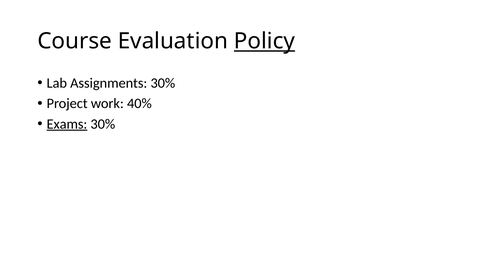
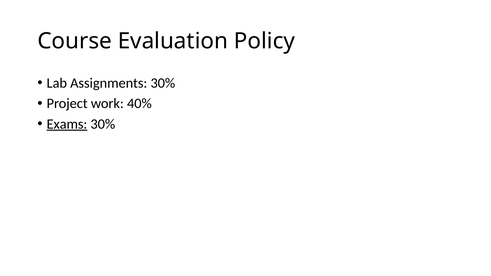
Policy underline: present -> none
